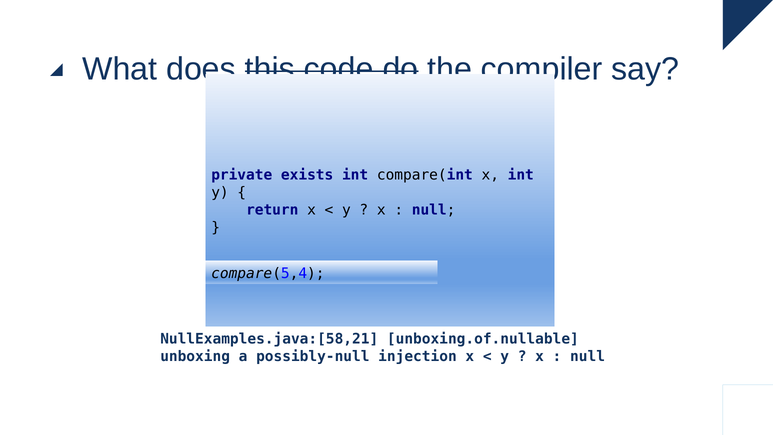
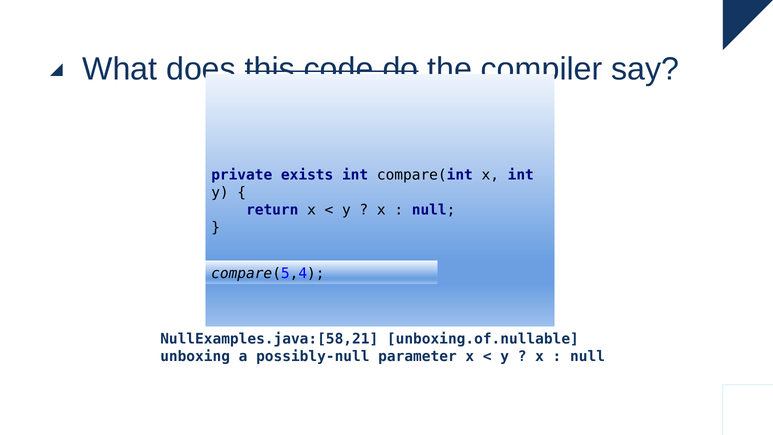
injection: injection -> parameter
